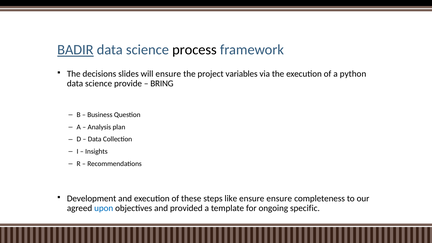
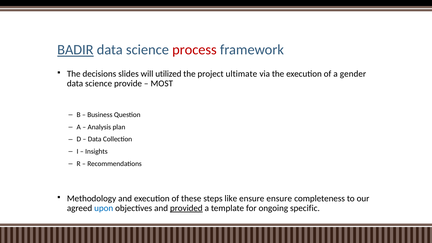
process colour: black -> red
will ensure: ensure -> utilized
variables: variables -> ultimate
python: python -> gender
BRING: BRING -> MOST
Development: Development -> Methodology
provided underline: none -> present
